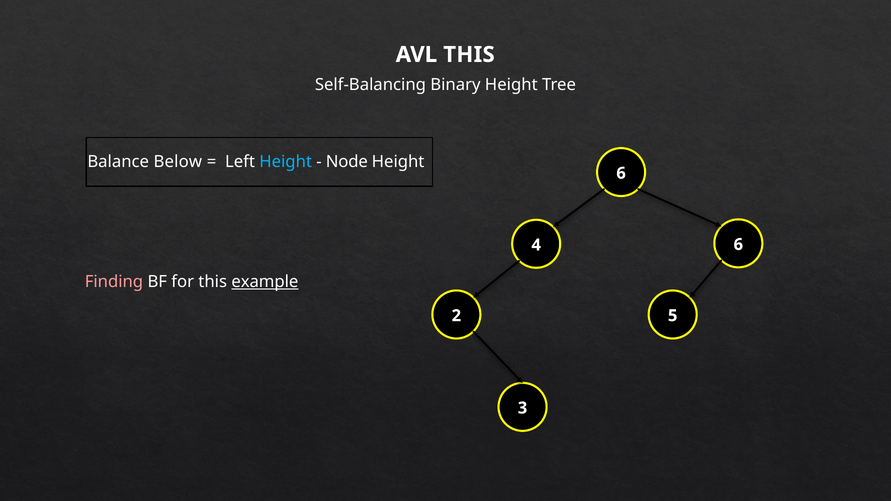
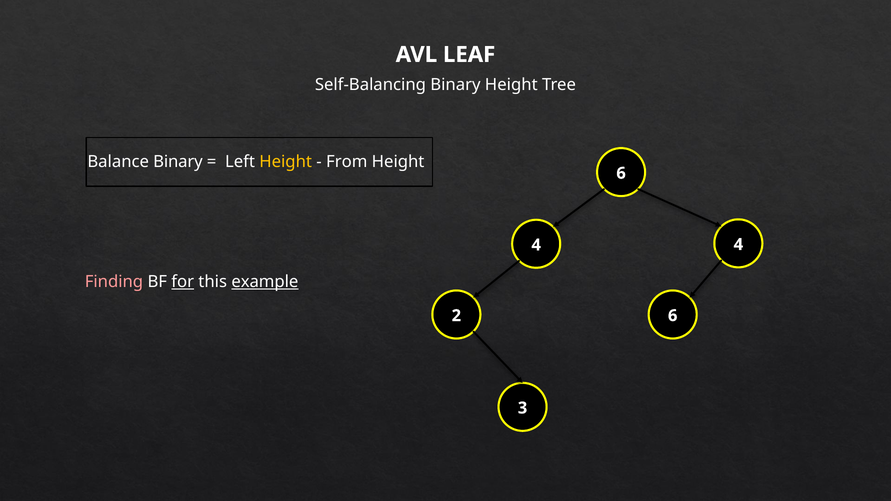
AVL THIS: THIS -> LEAF
Balance Below: Below -> Binary
Height at (286, 162) colour: light blue -> yellow
Node: Node -> From
4 6: 6 -> 4
for underline: none -> present
2 5: 5 -> 6
